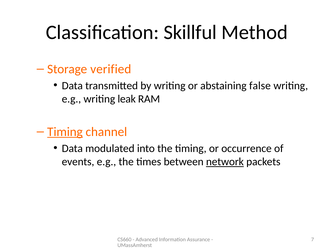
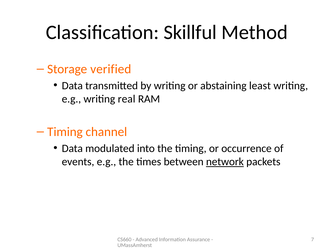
false: false -> least
leak: leak -> real
Timing at (65, 132) underline: present -> none
